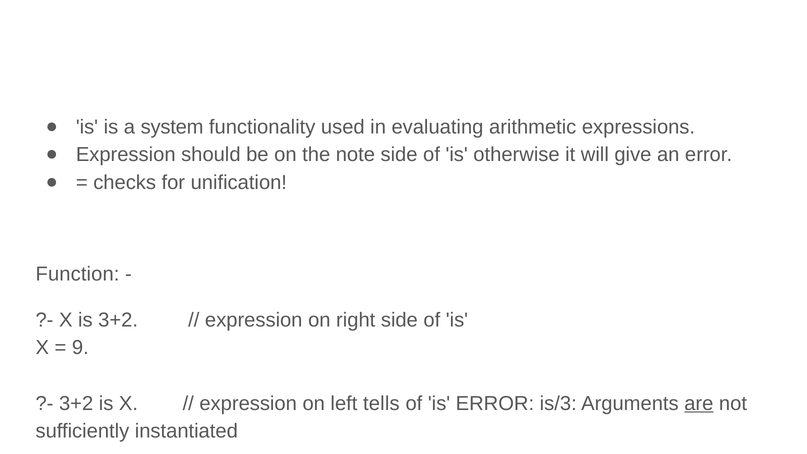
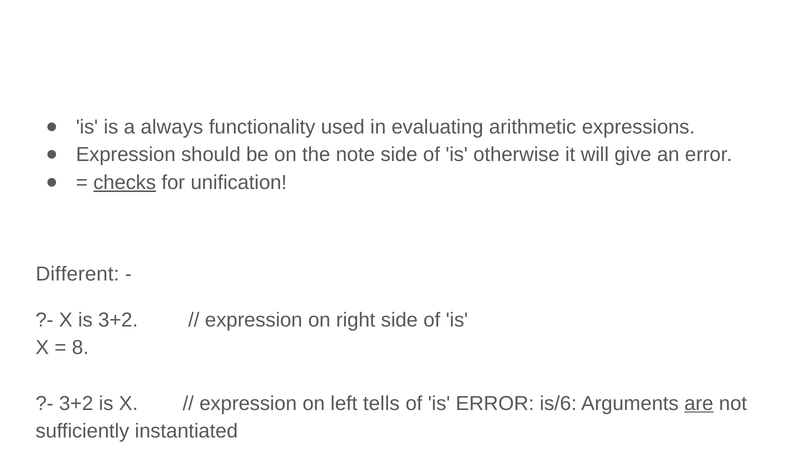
system: system -> always
checks underline: none -> present
Function: Function -> Different
9: 9 -> 8
is/3: is/3 -> is/6
